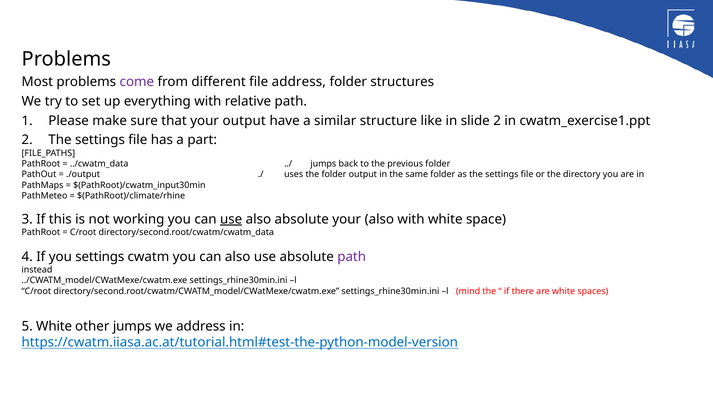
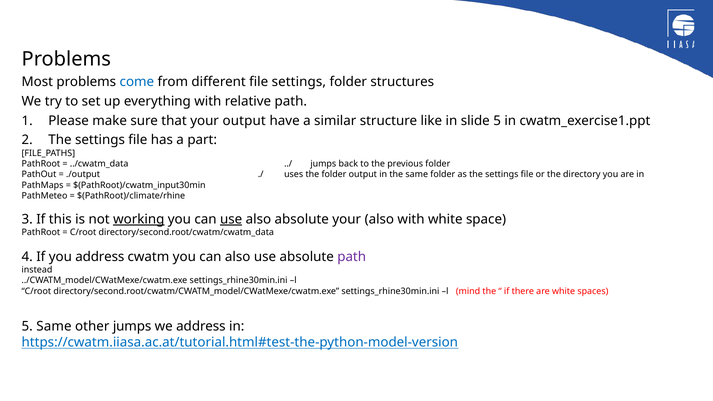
come colour: purple -> blue
file address: address -> settings
slide 2: 2 -> 5
working underline: none -> present
you settings: settings -> address
5 White: White -> Same
